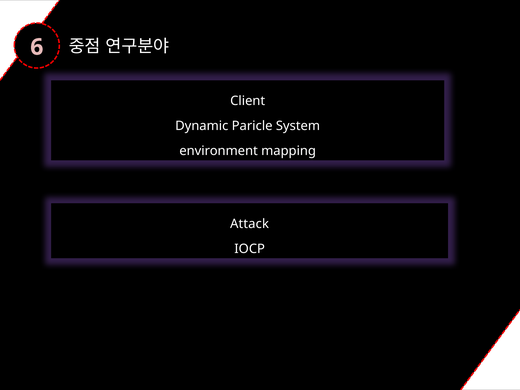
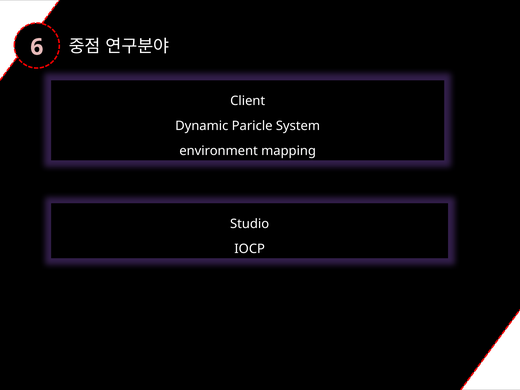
Attack: Attack -> Studio
